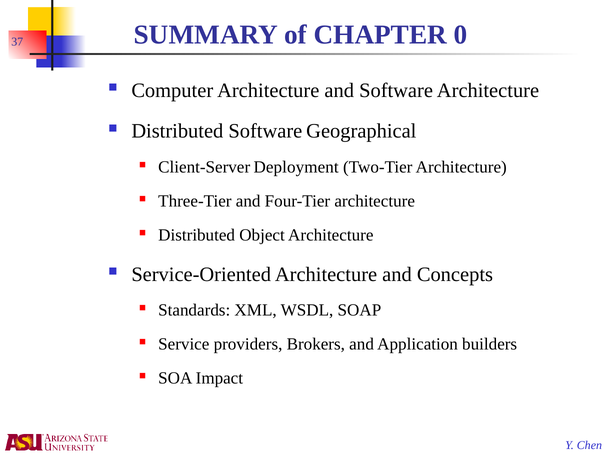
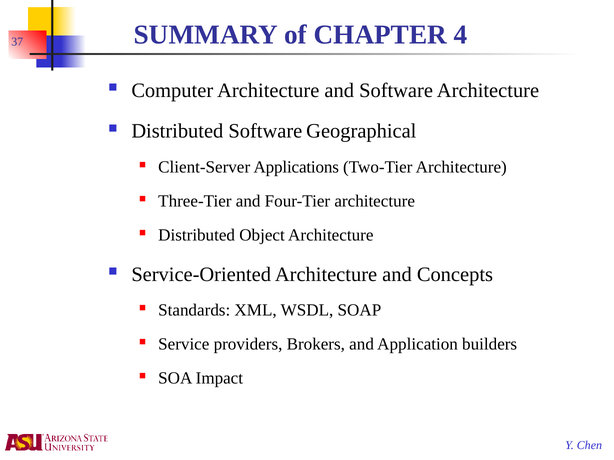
0: 0 -> 4
Deployment: Deployment -> Applications
